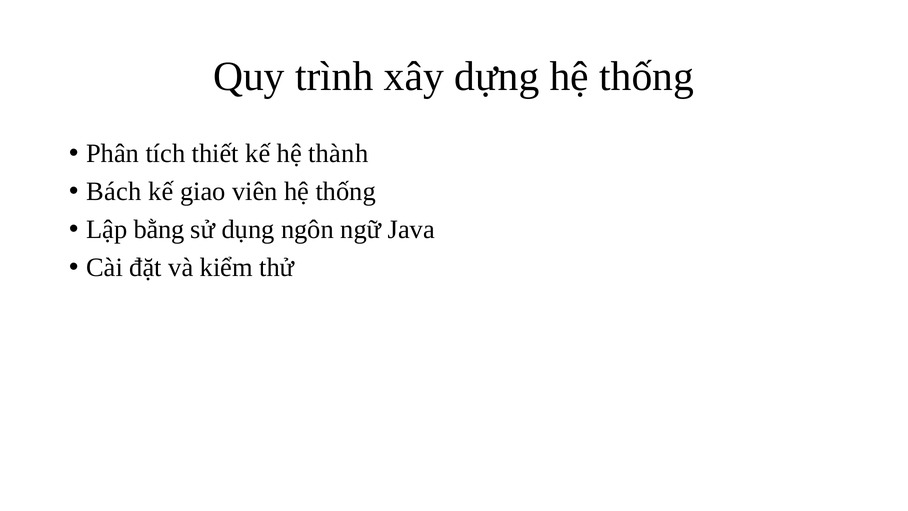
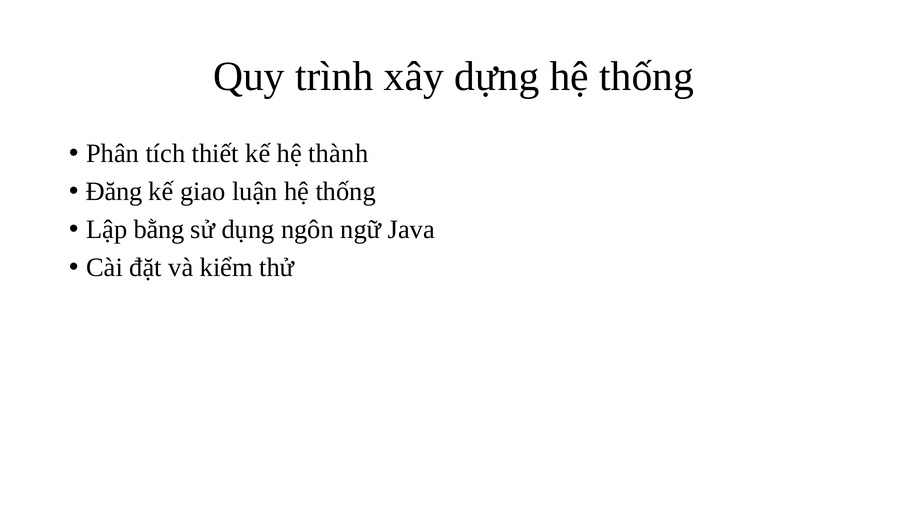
Bách: Bách -> Đăng
viên: viên -> luận
